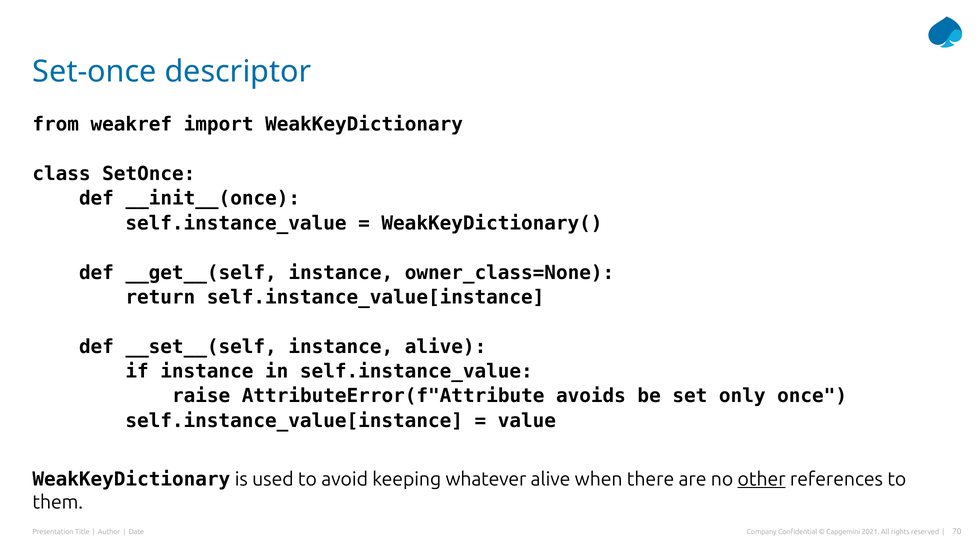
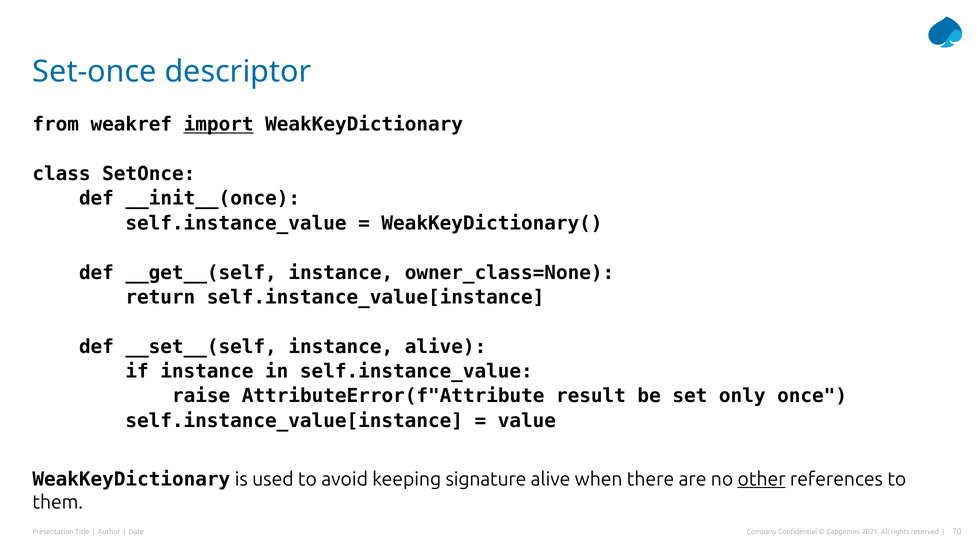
import underline: none -> present
avoids: avoids -> result
whatever: whatever -> signature
